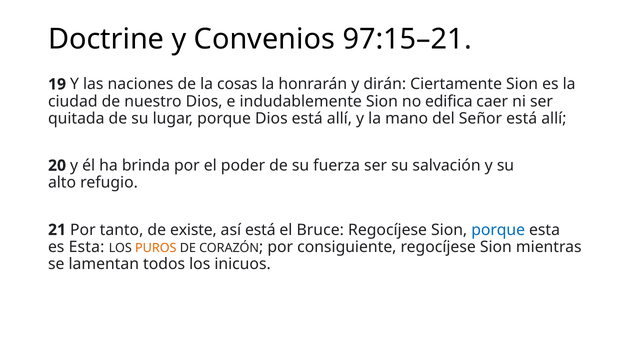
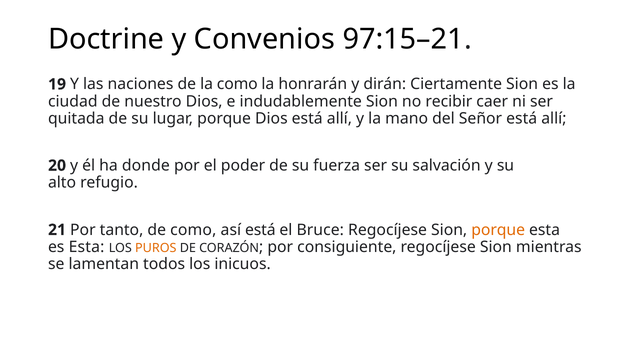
la cosas: cosas -> como
edifica: edifica -> recibir
brinda: brinda -> donde
de existe: existe -> como
porque at (498, 229) colour: blue -> orange
